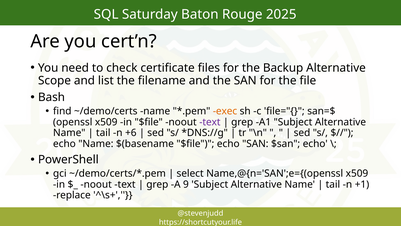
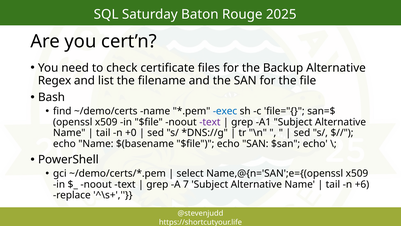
Scope: Scope -> Regex
exec colour: orange -> blue
+6: +6 -> +0
9: 9 -> 7
+1: +1 -> +6
